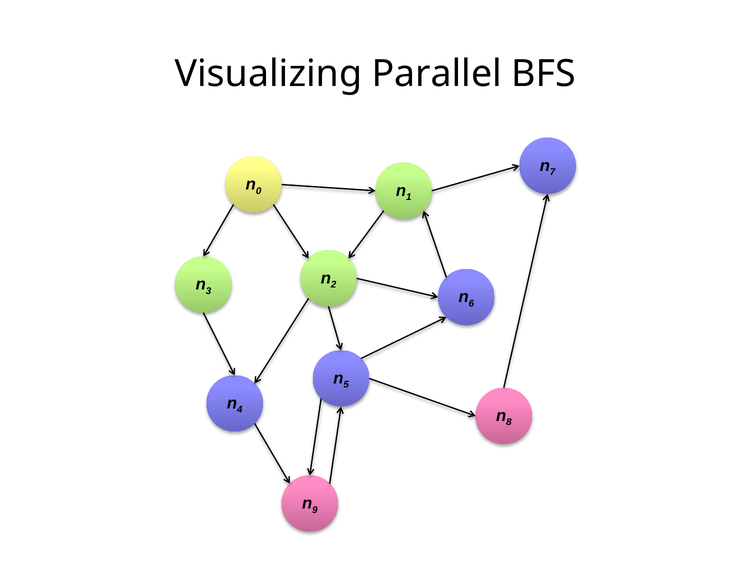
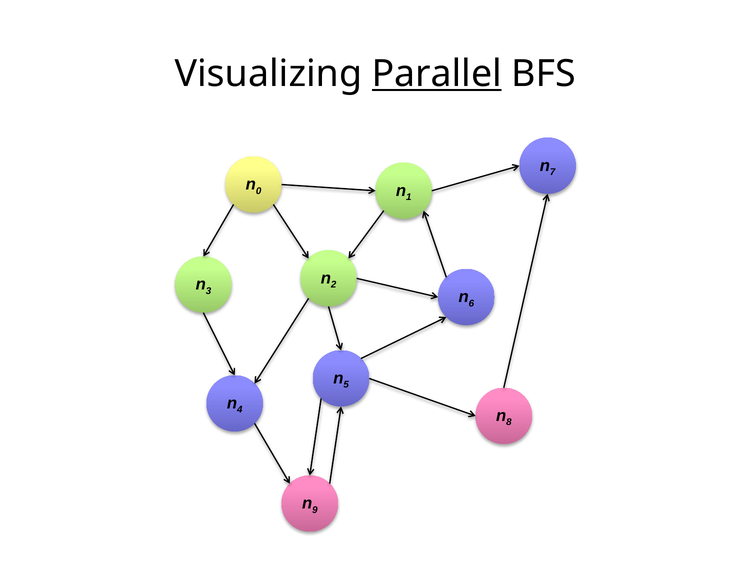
Parallel underline: none -> present
